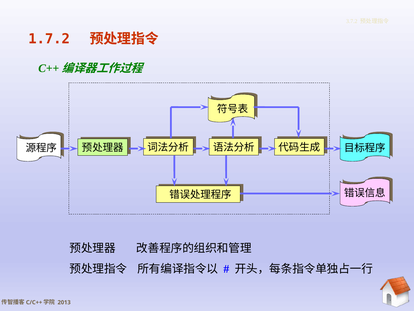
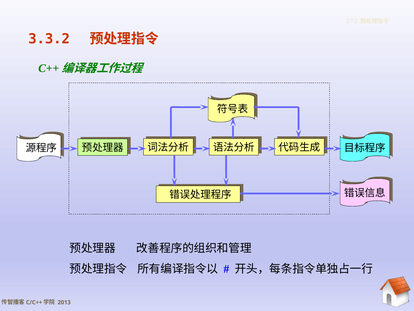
1.7.2: 1.7.2 -> 3.3.2
